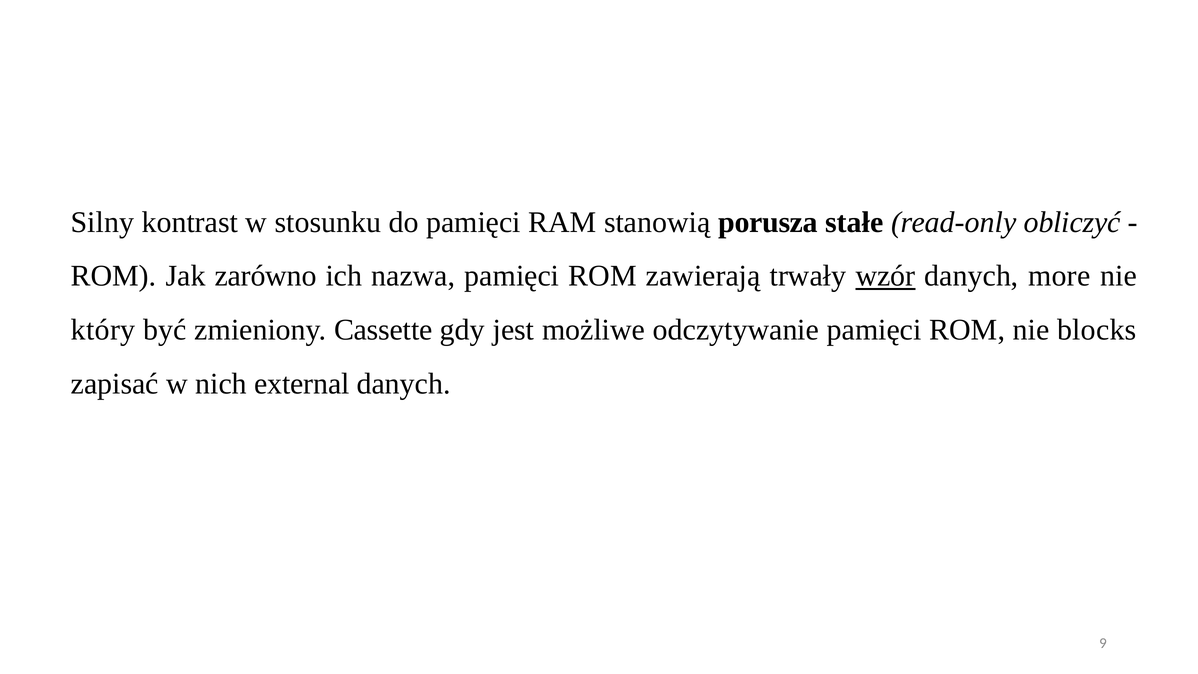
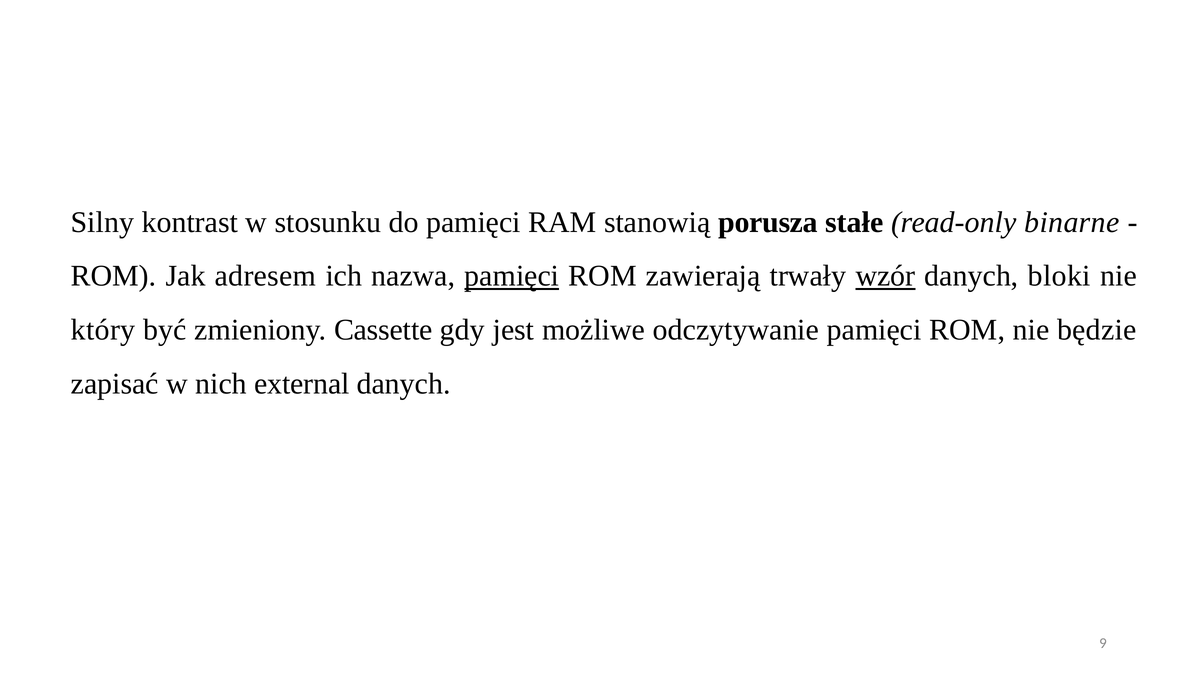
obliczyć: obliczyć -> binarne
zarówno: zarówno -> adresem
pamięci at (512, 276) underline: none -> present
more: more -> bloki
blocks: blocks -> będzie
